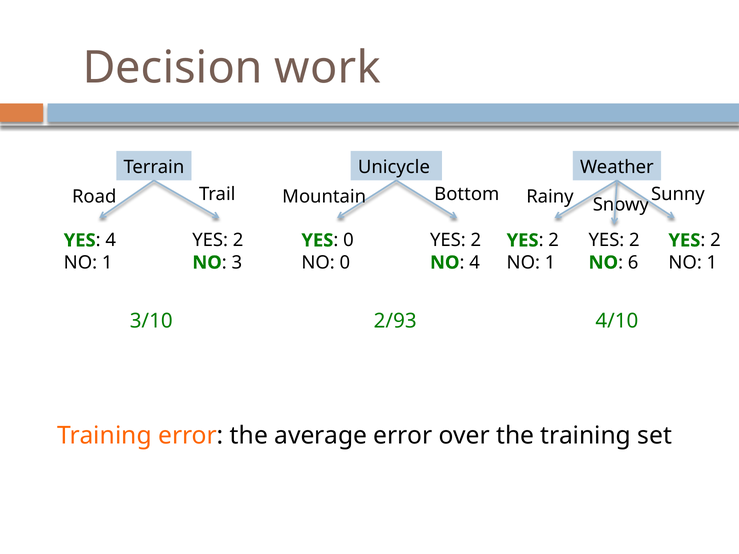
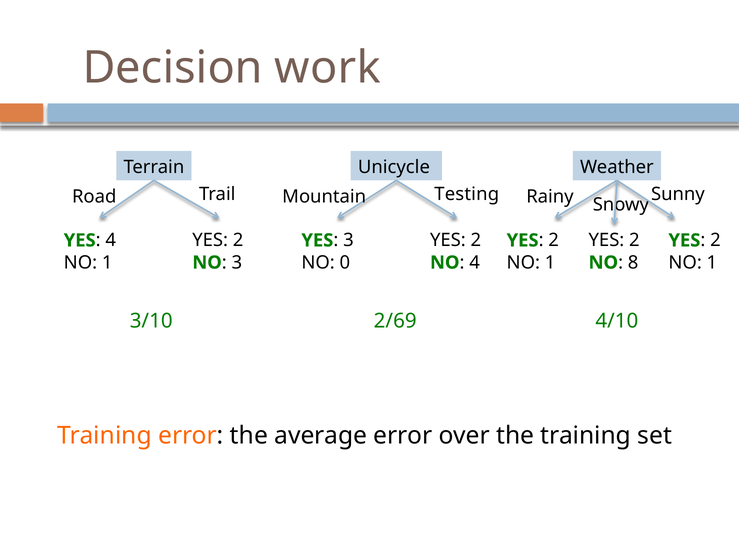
Bottom: Bottom -> Testing
0 at (348, 241): 0 -> 3
6: 6 -> 8
2/93: 2/93 -> 2/69
